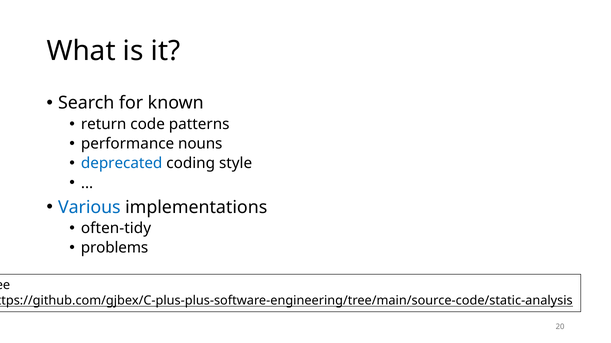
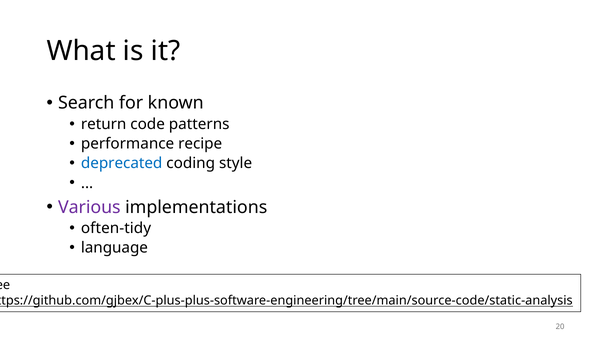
nouns: nouns -> recipe
Various colour: blue -> purple
problems: problems -> language
